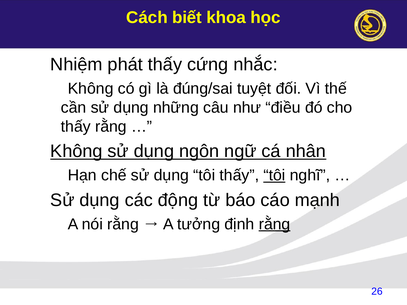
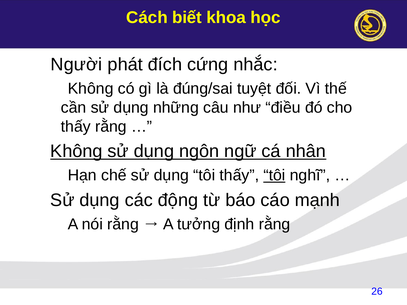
Nhiệm: Nhiệm -> Người
phát thấy: thấy -> đích
rằng at (275, 224) underline: present -> none
